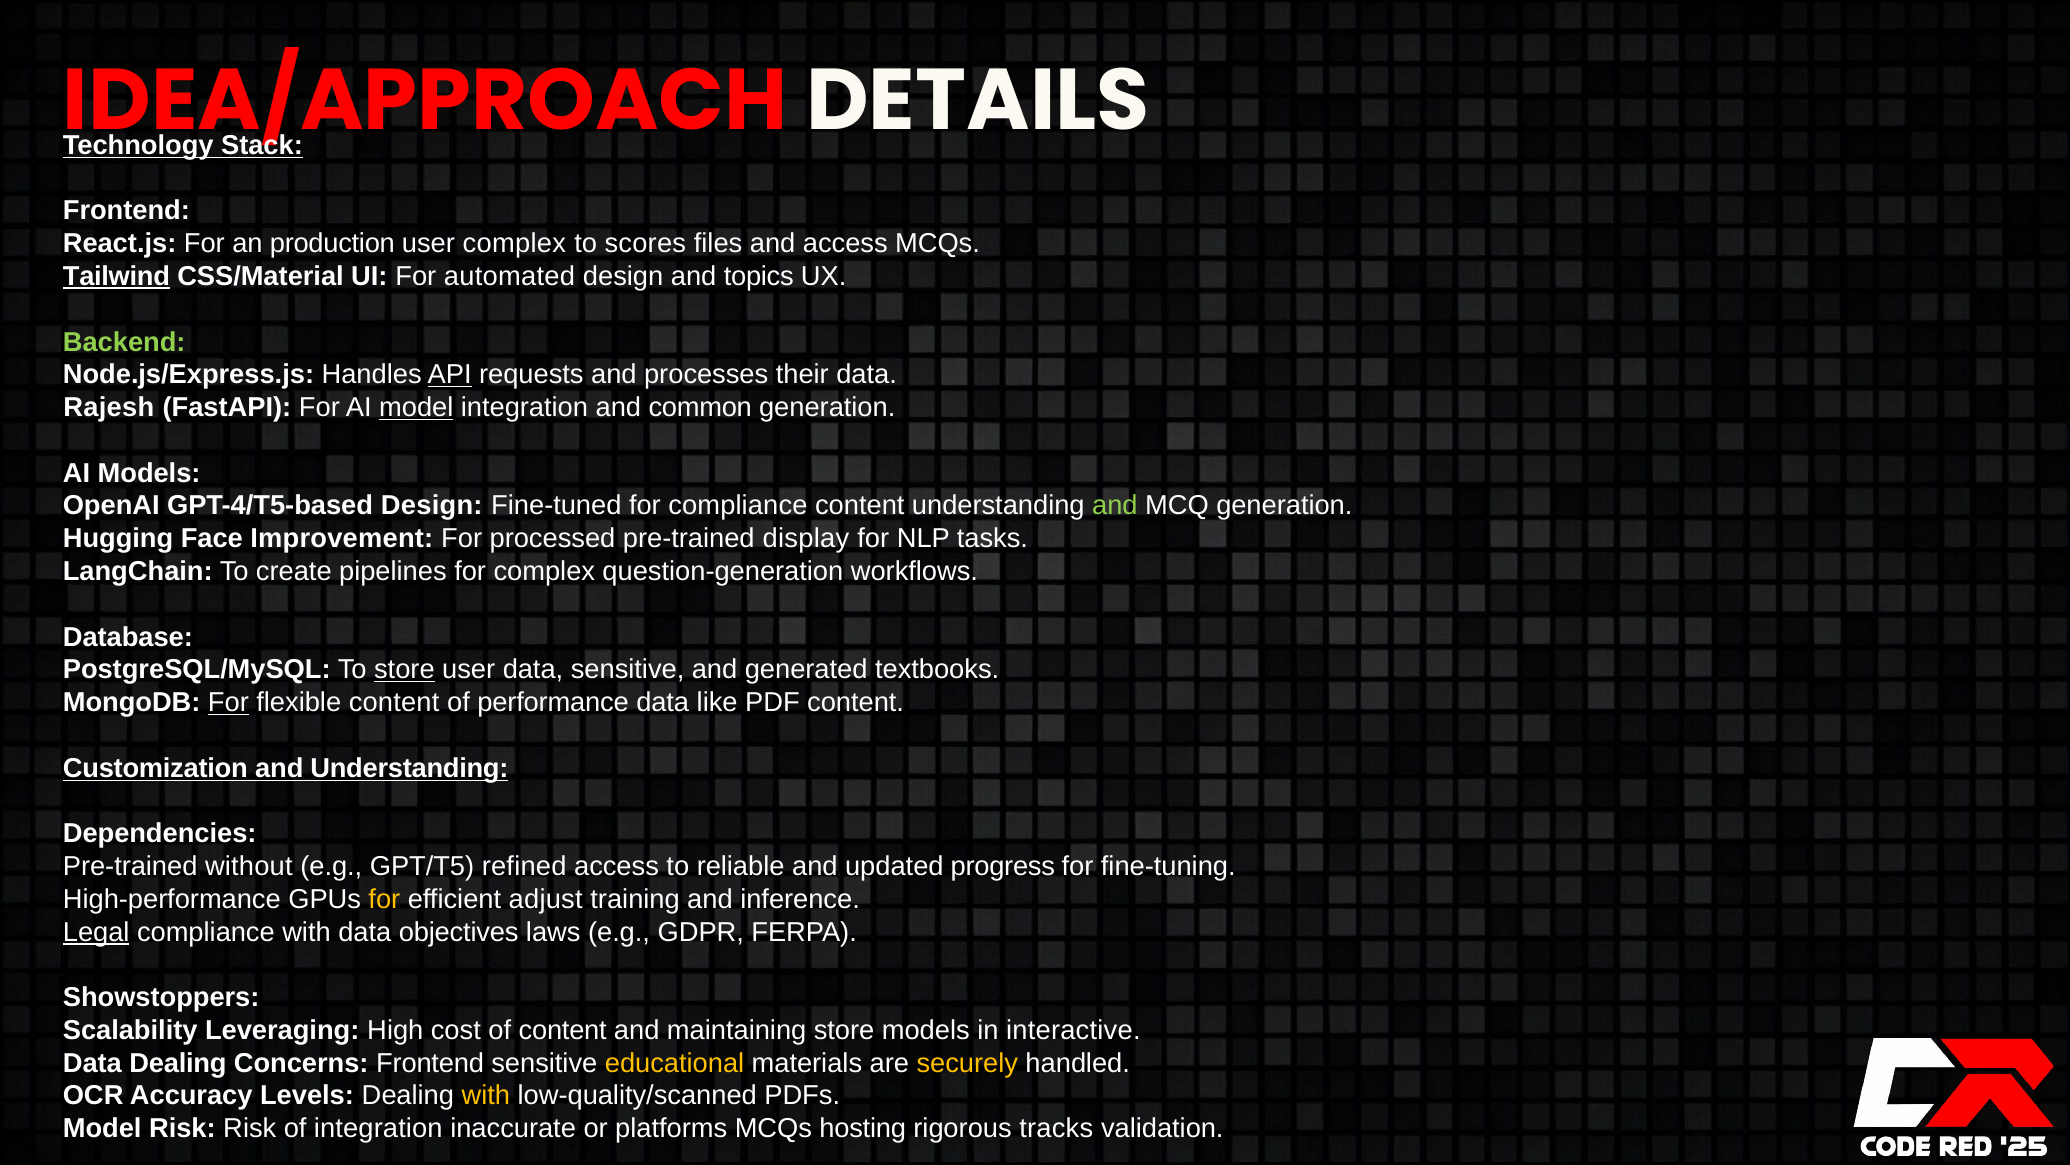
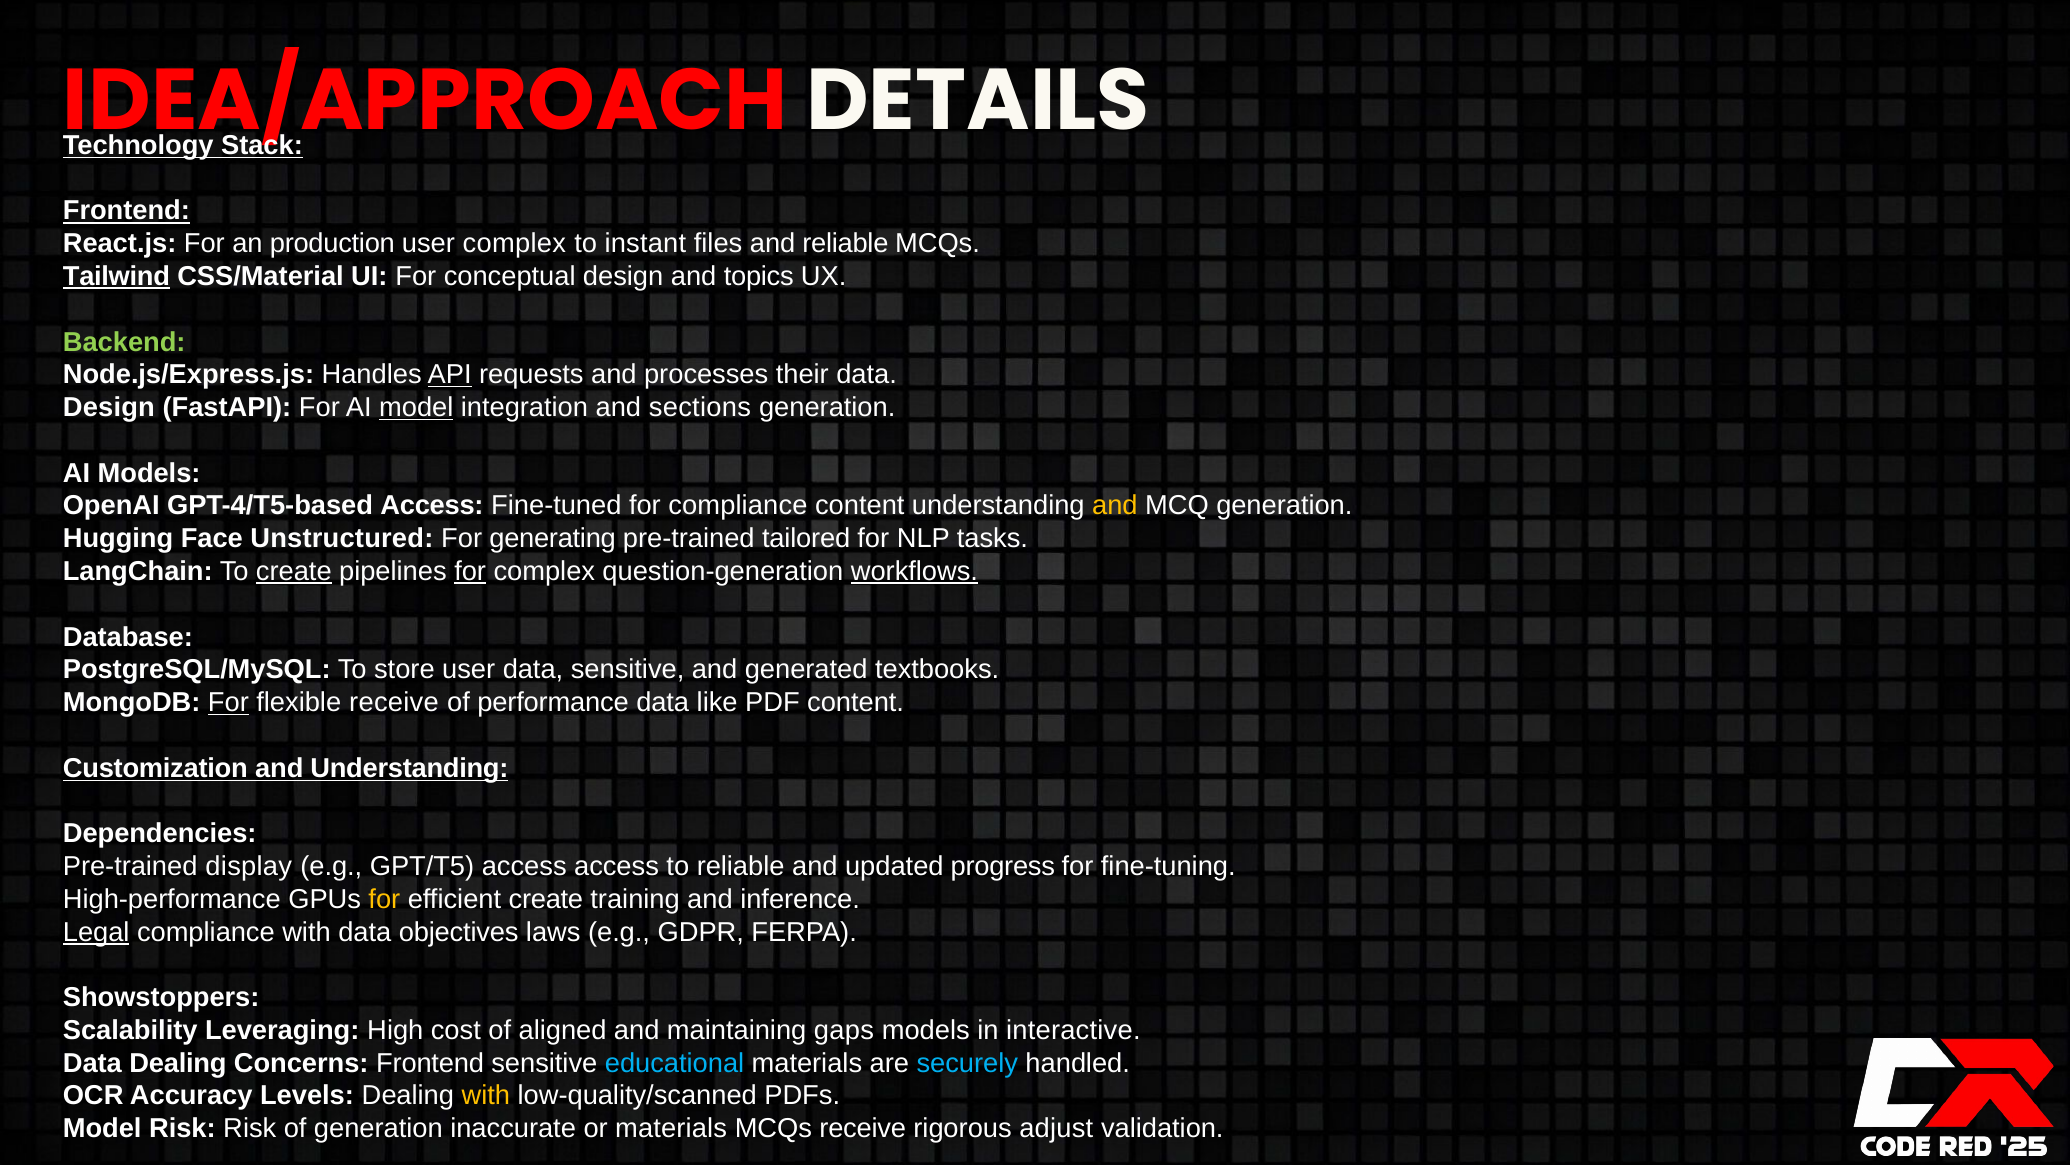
Frontend at (126, 211) underline: none -> present
scores: scores -> instant
and access: access -> reliable
automated: automated -> conceptual
Rajesh at (109, 407): Rajesh -> Design
common: common -> sections
GPT-4/T5-based Design: Design -> Access
and at (1115, 506) colour: light green -> yellow
Improvement: Improvement -> Unstructured
processed: processed -> generating
display: display -> tailored
create at (294, 571) underline: none -> present
for at (470, 571) underline: none -> present
workflows underline: none -> present
store at (404, 669) underline: present -> none
flexible content: content -> receive
without: without -> display
GPT/T5 refined: refined -> access
efficient adjust: adjust -> create
of content: content -> aligned
maintaining store: store -> gaps
educational colour: yellow -> light blue
securely colour: yellow -> light blue
of integration: integration -> generation
or platforms: platforms -> materials
MCQs hosting: hosting -> receive
tracks: tracks -> adjust
